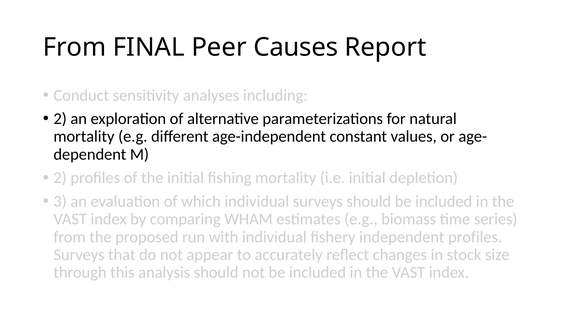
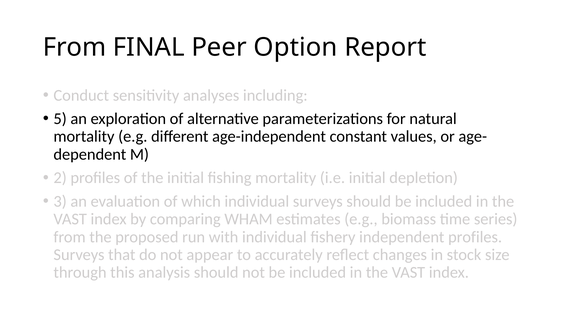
Causes: Causes -> Option
2 at (60, 119): 2 -> 5
